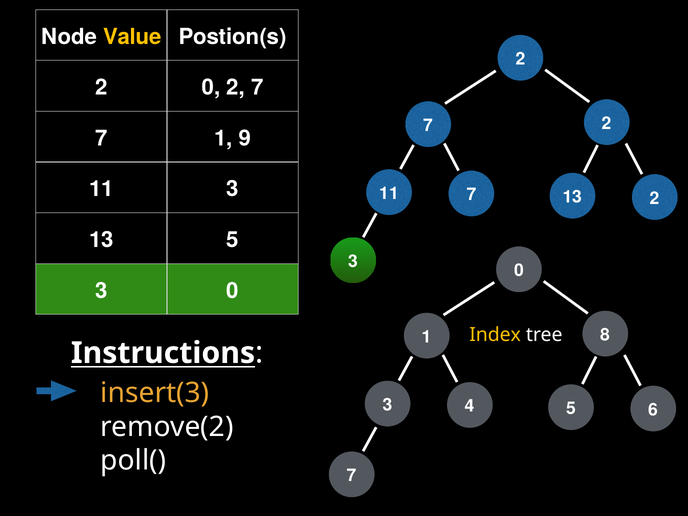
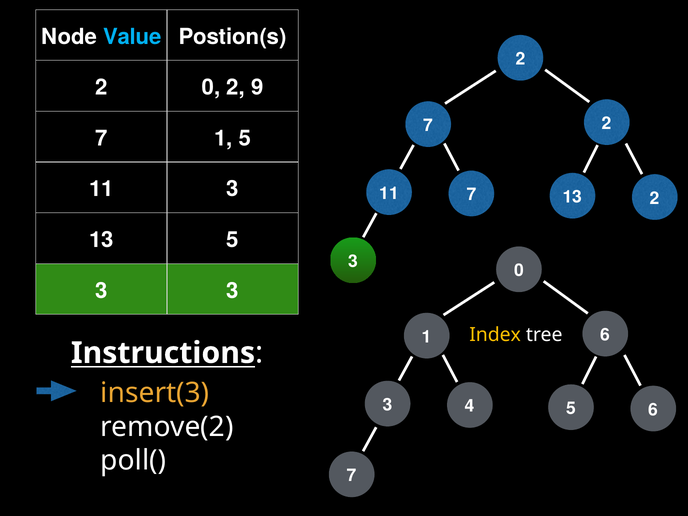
Value colour: yellow -> light blue
0 2 7: 7 -> 9
1 9: 9 -> 5
0 at (233, 291): 0 -> 3
1 8: 8 -> 6
